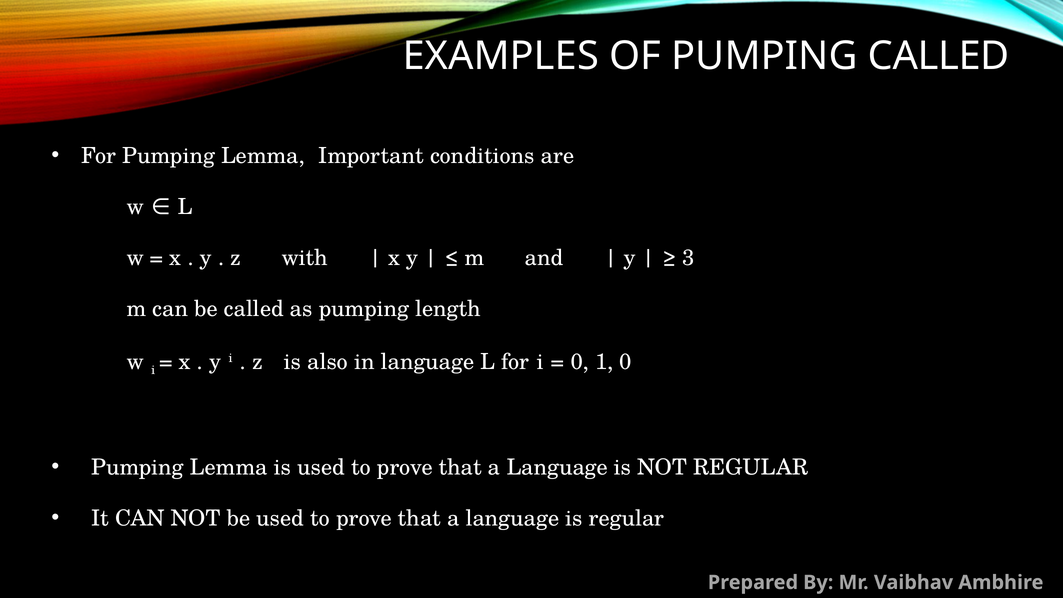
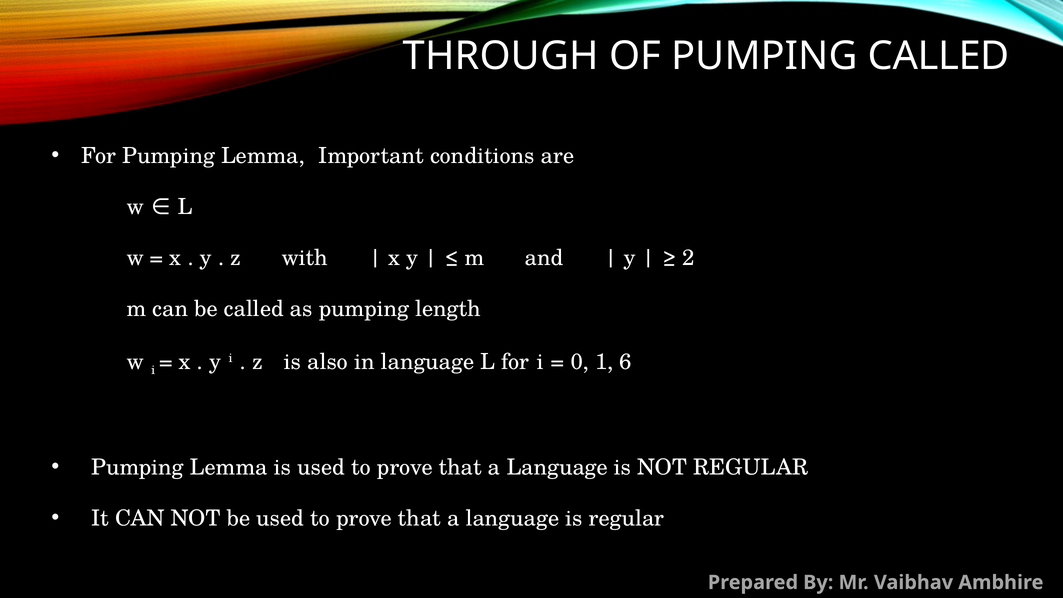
EXAMPLES: EXAMPLES -> THROUGH
3: 3 -> 2
1 0: 0 -> 6
